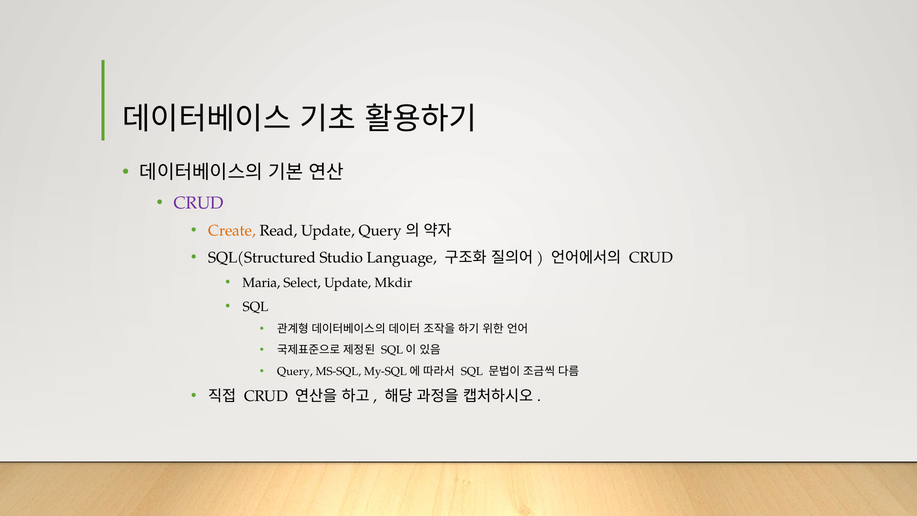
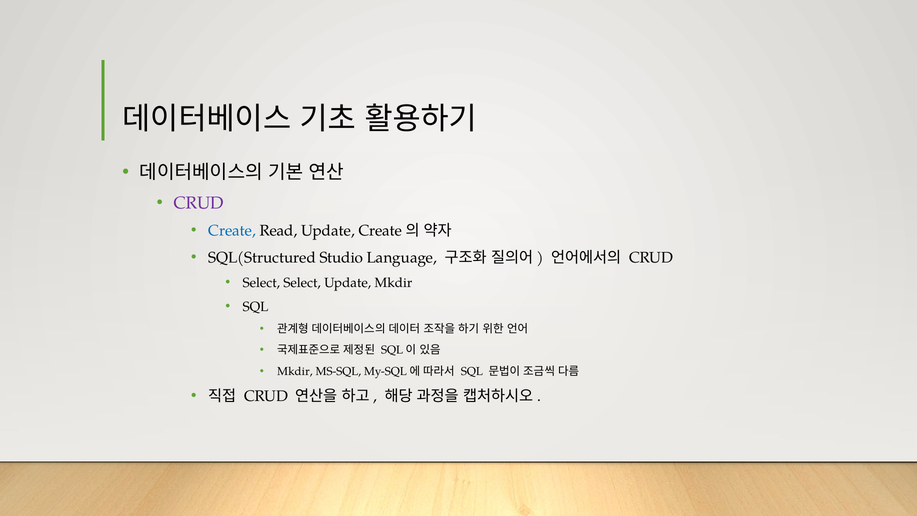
Create at (232, 231) colour: orange -> blue
Update Query: Query -> Create
Maria at (261, 282): Maria -> Select
Query at (295, 371): Query -> Mkdir
